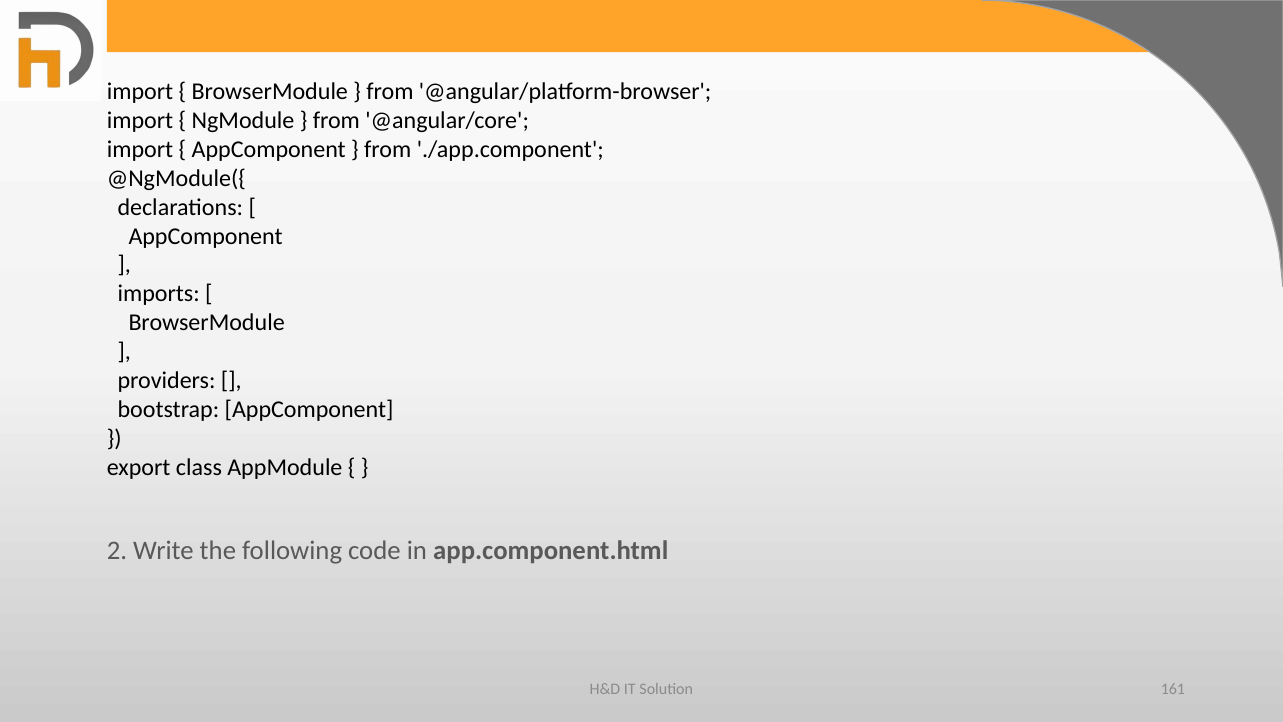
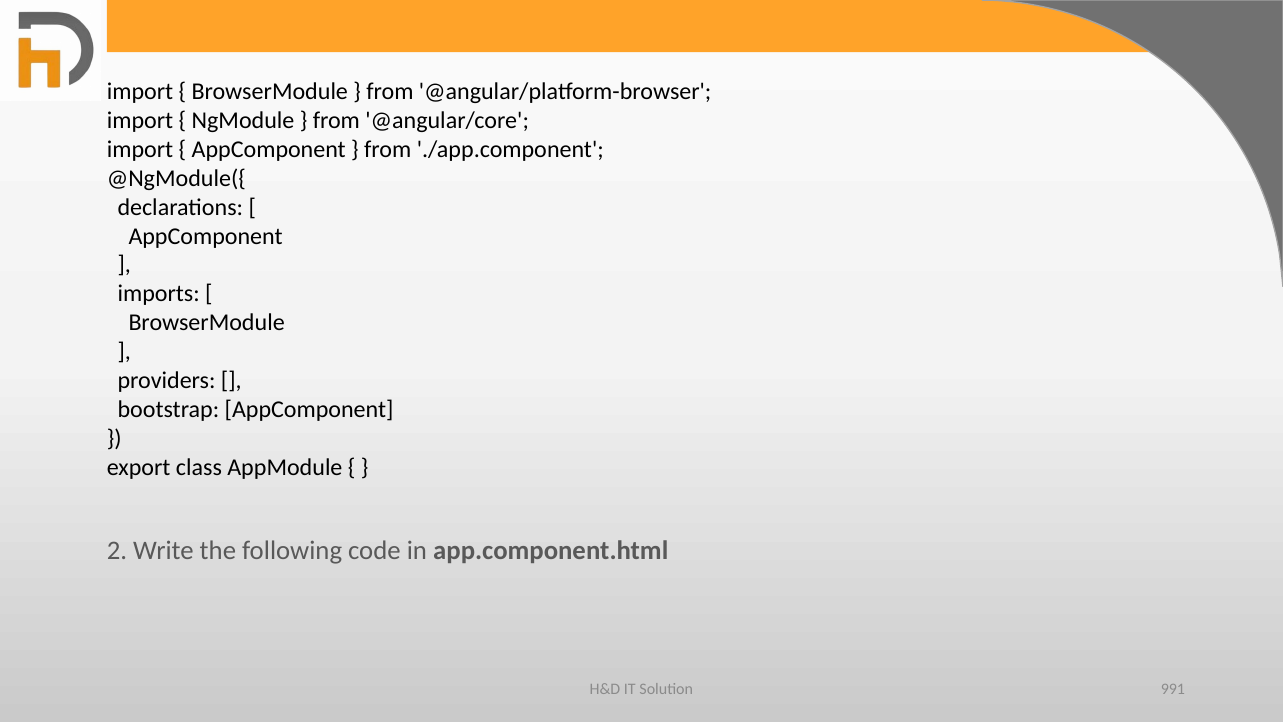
161: 161 -> 991
